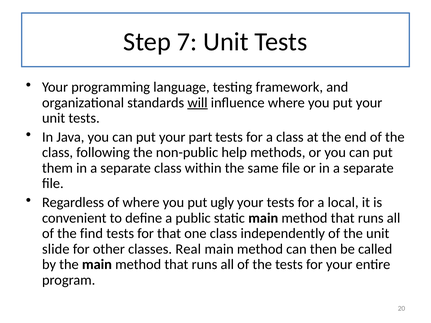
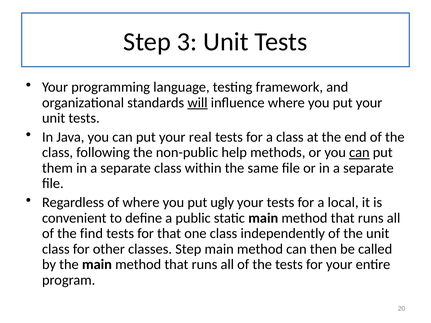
7: 7 -> 3
part: part -> real
can at (359, 153) underline: none -> present
slide at (56, 249): slide -> class
classes Real: Real -> Step
